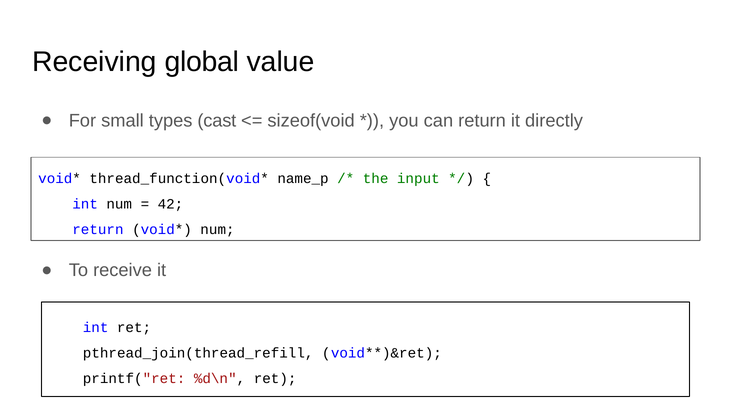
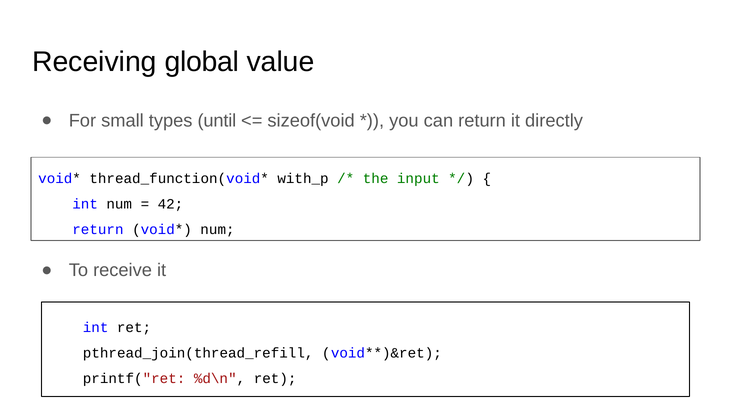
cast: cast -> until
name_p: name_p -> with_p
